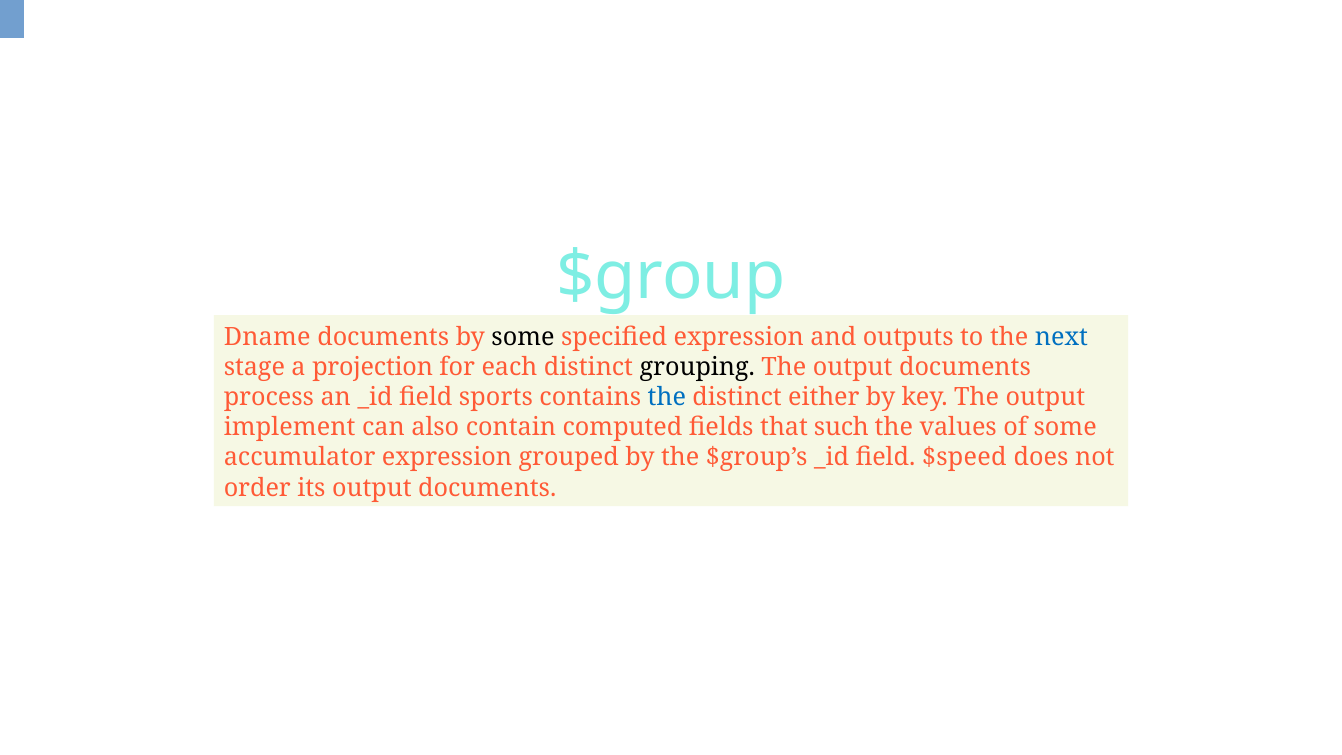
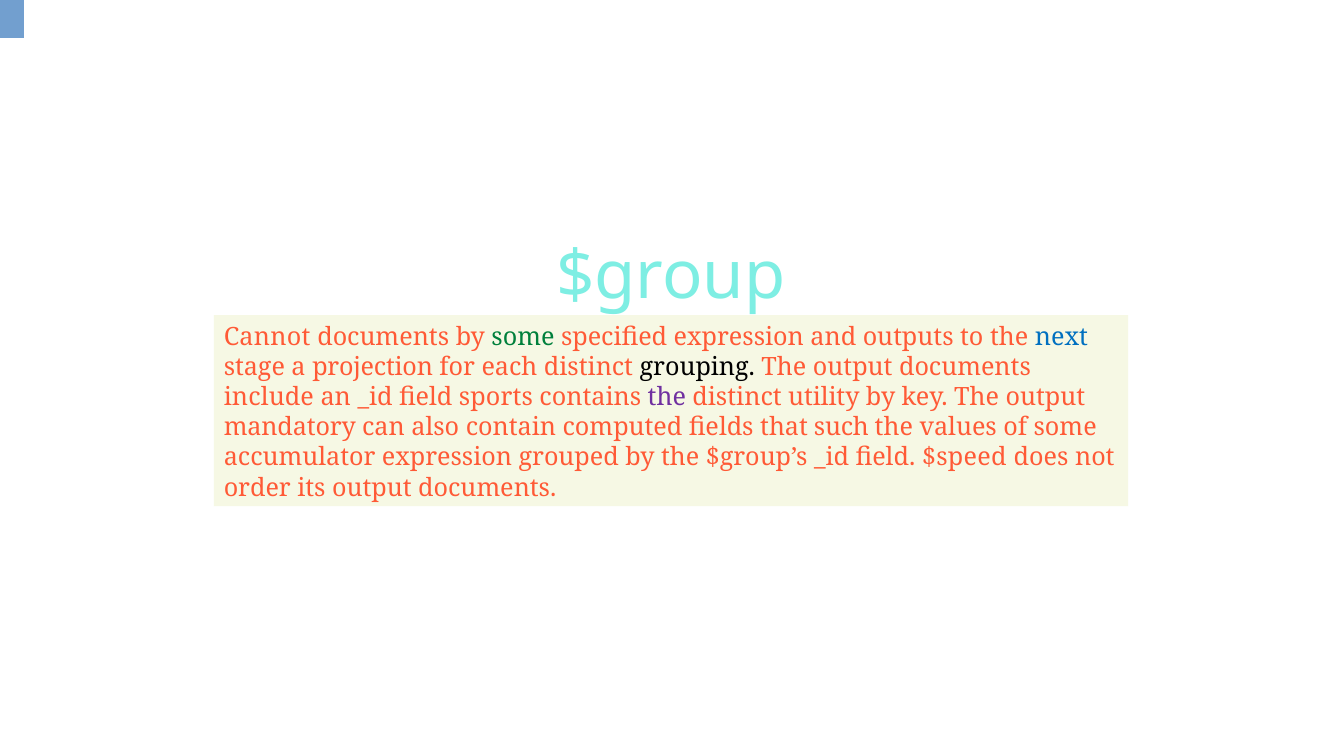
Dname: Dname -> Cannot
some at (523, 337) colour: black -> green
process: process -> include
the at (667, 397) colour: blue -> purple
either: either -> utility
implement: implement -> mandatory
